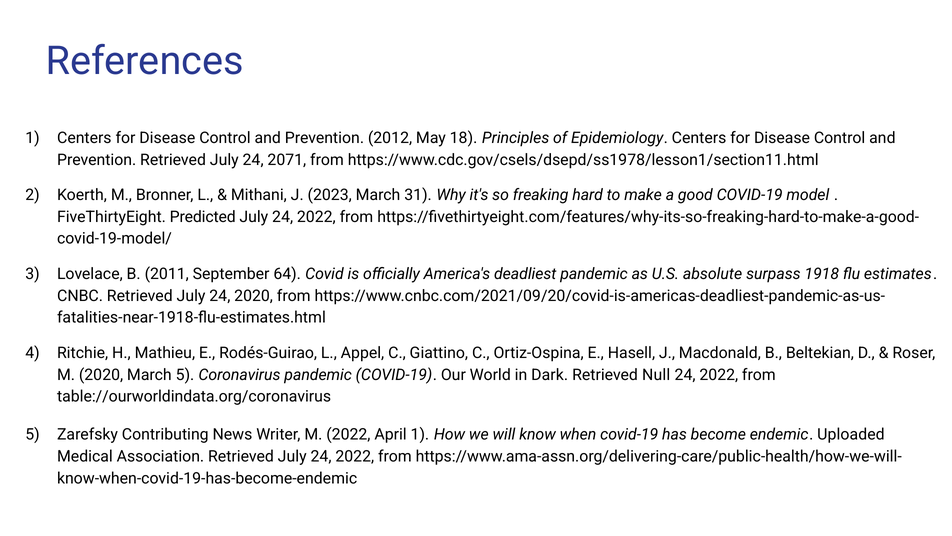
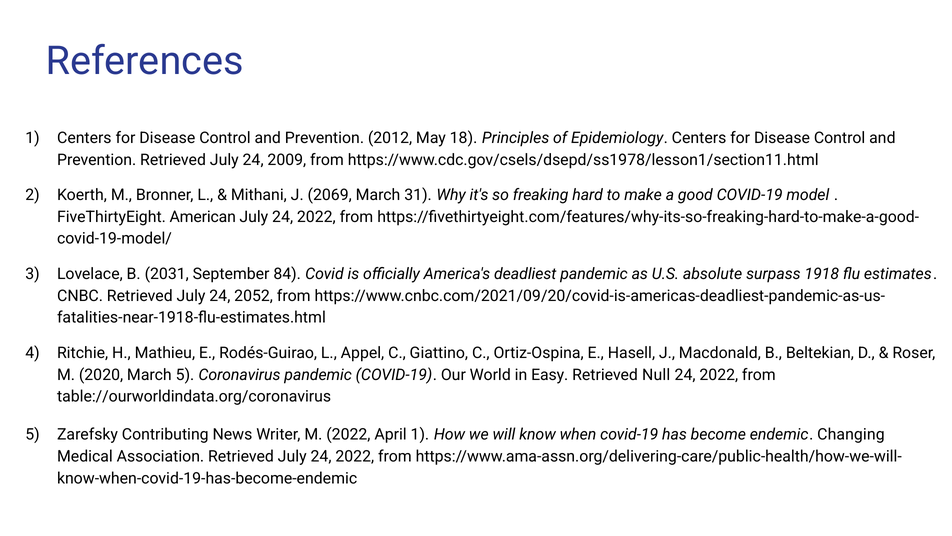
2071: 2071 -> 2009
2023: 2023 -> 2069
Predicted: Predicted -> American
2011: 2011 -> 2031
64: 64 -> 84
24 2020: 2020 -> 2052
Dark: Dark -> Easy
Uploaded: Uploaded -> Changing
